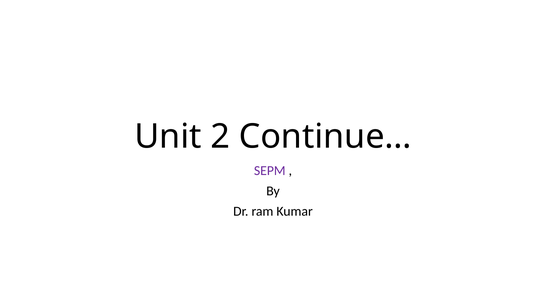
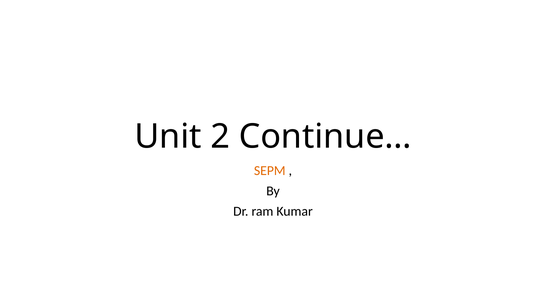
SEPM colour: purple -> orange
